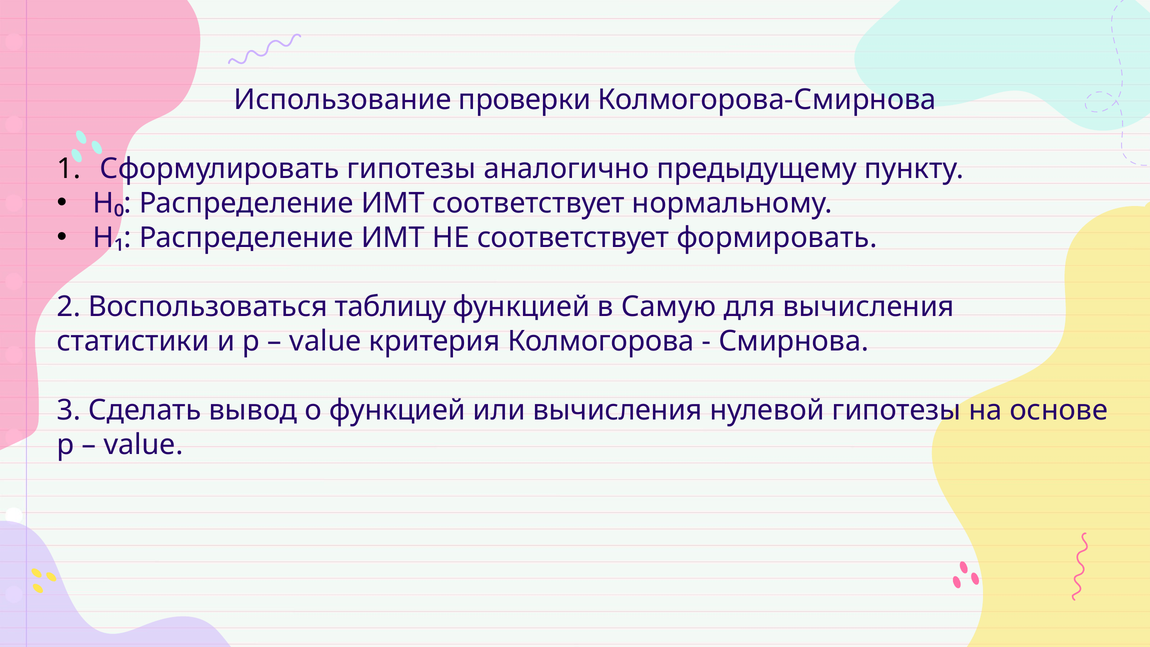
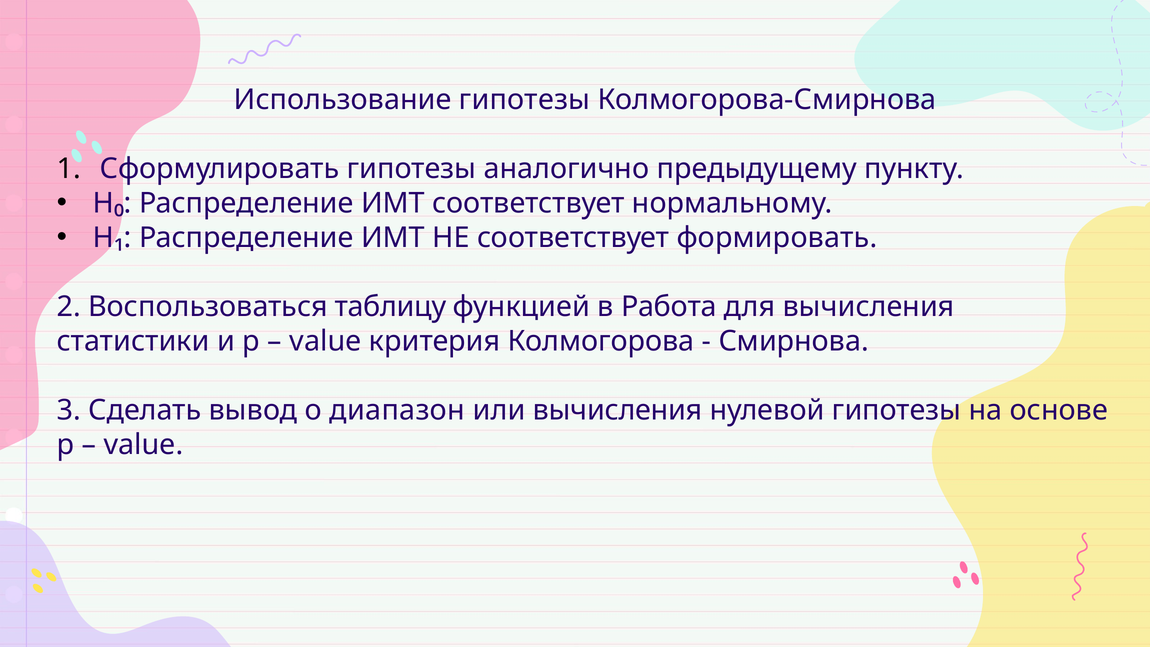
Использование проверки: проверки -> гипотезы
Самую: Самую -> Работа
о функцией: функцией -> диапазон
